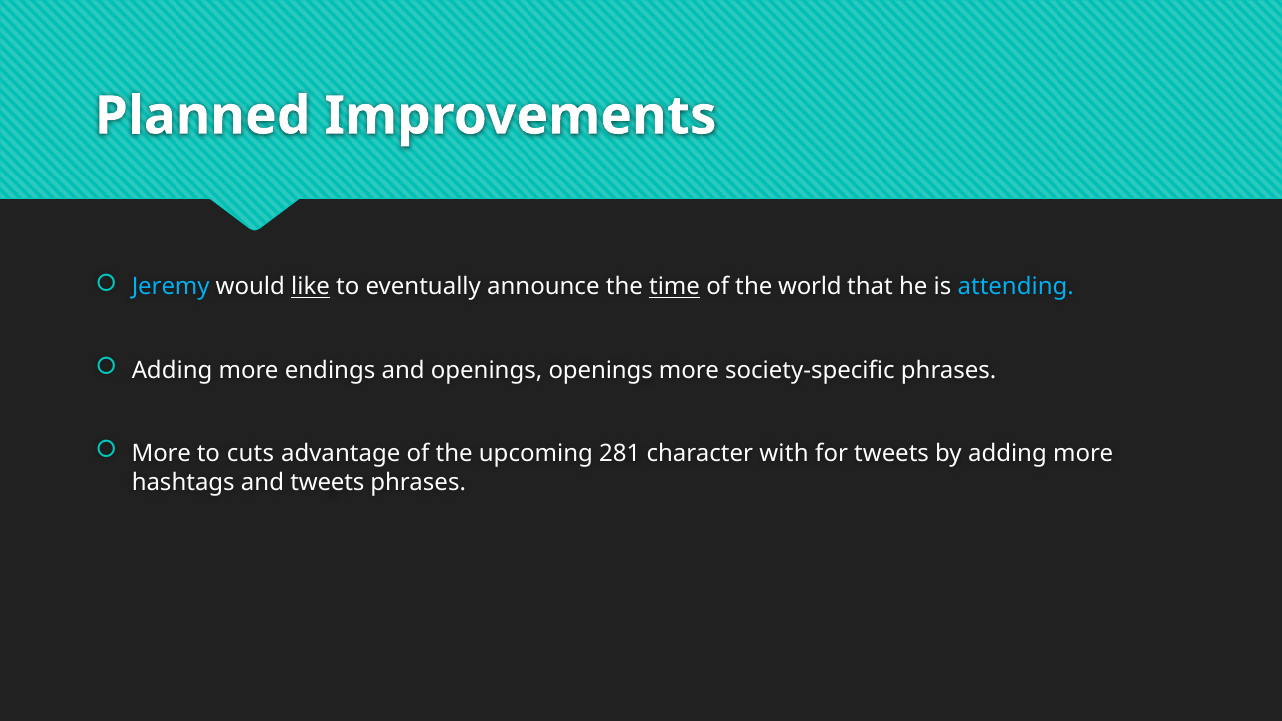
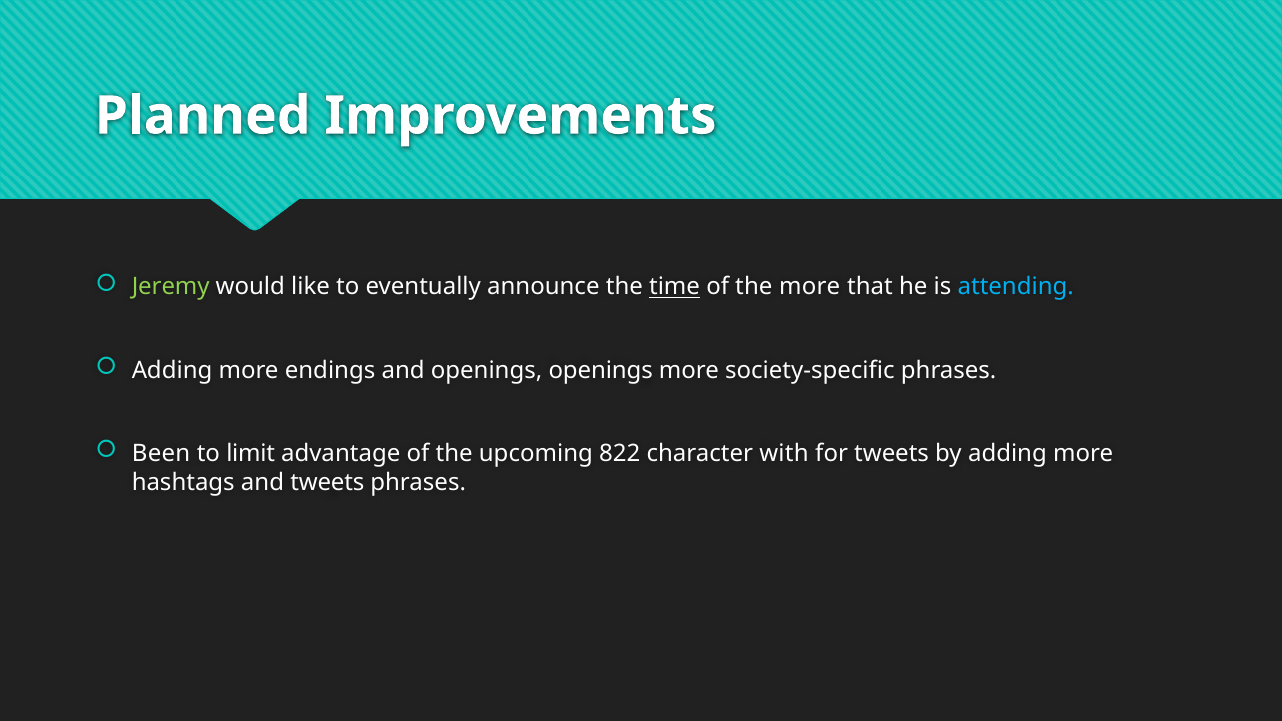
Jeremy colour: light blue -> light green
like underline: present -> none
the world: world -> more
More at (161, 454): More -> Been
cuts: cuts -> limit
281: 281 -> 822
